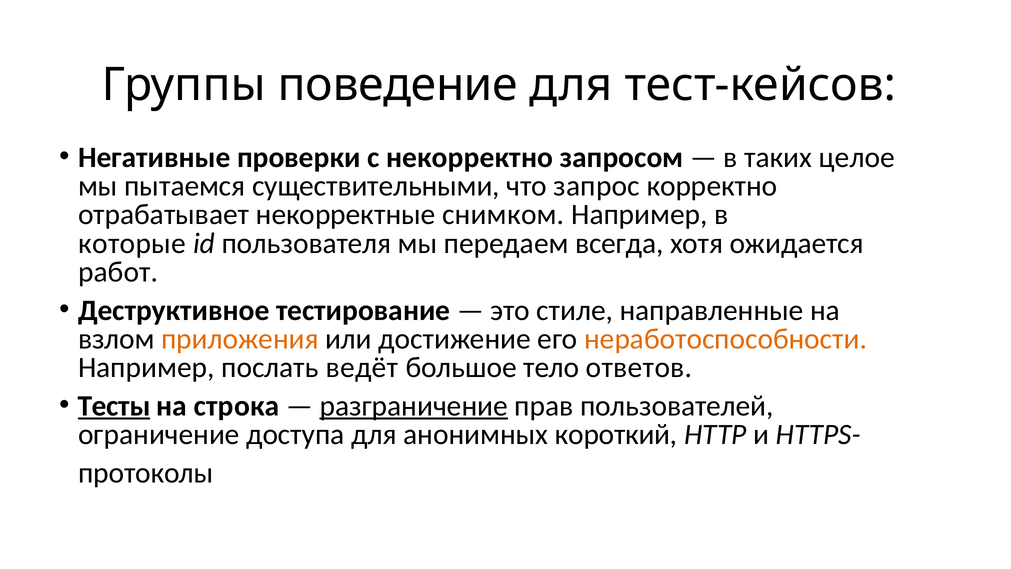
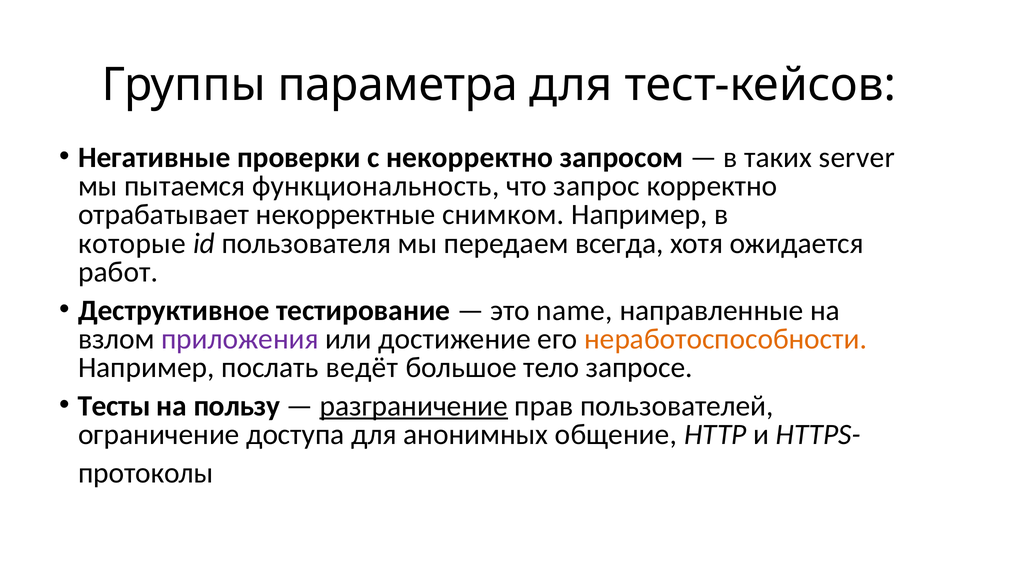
поведение: поведение -> параметра
целое: целое -> server
существительными: существительными -> функциональность
стиле: стиле -> name
приложения colour: orange -> purple
ответов: ответов -> запросе
Тесты underline: present -> none
строка: строка -> пользу
короткий: короткий -> общение
